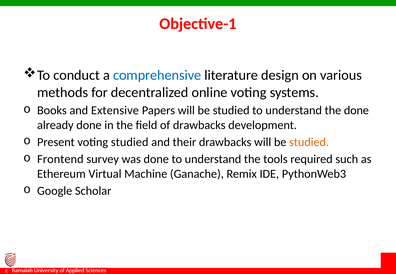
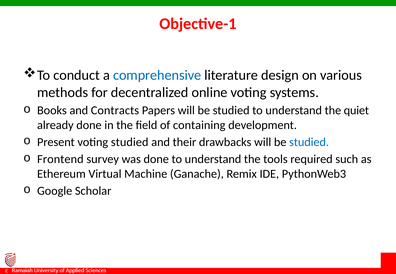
Extensive: Extensive -> Contracts
the done: done -> quiet
of drawbacks: drawbacks -> containing
studied at (309, 142) colour: orange -> blue
